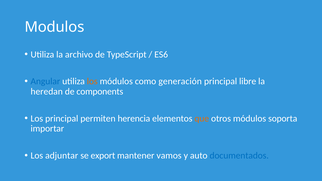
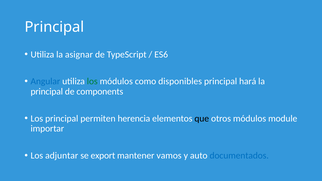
Modulos at (54, 27): Modulos -> Principal
archivo: archivo -> asignar
los at (92, 81) colour: orange -> green
generación: generación -> disponibles
libre: libre -> hará
heredan at (47, 92): heredan -> principal
que colour: orange -> black
soporta: soporta -> module
